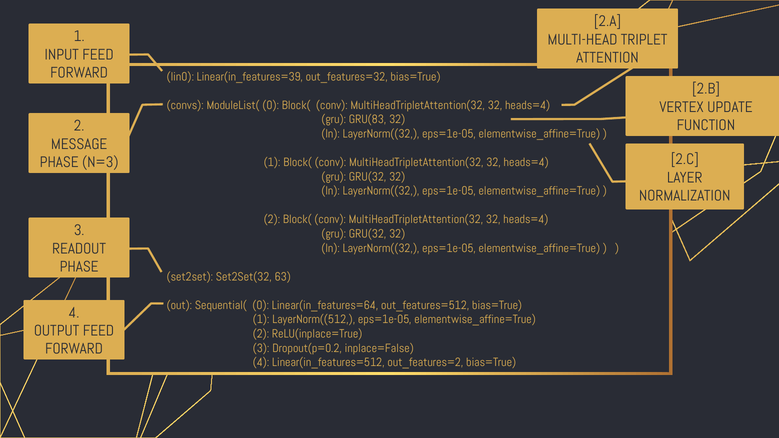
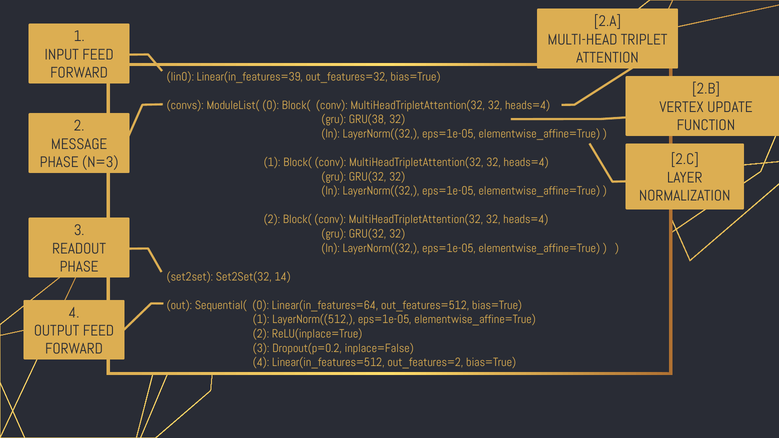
GRU(83: GRU(83 -> GRU(38
63: 63 -> 14
